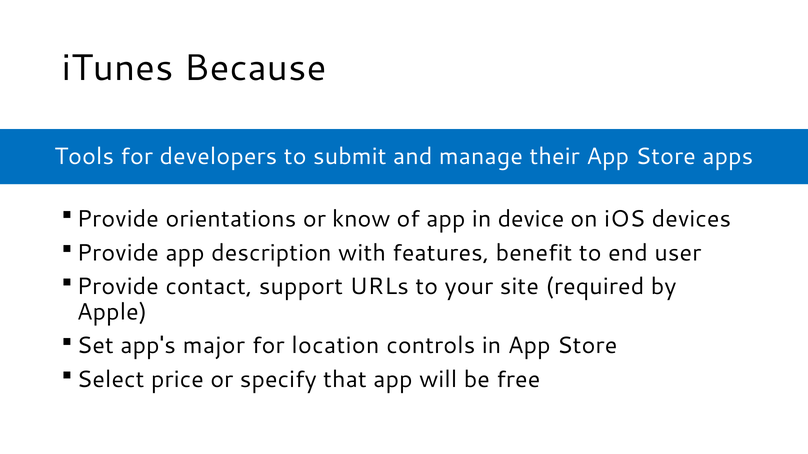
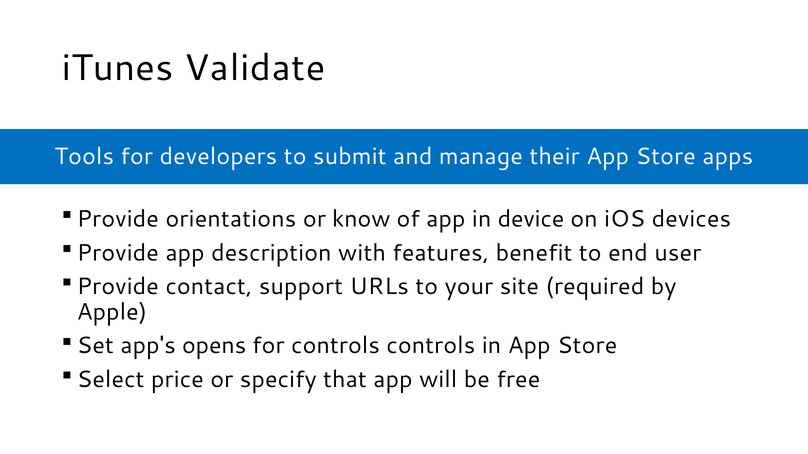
Because: Because -> Validate
major: major -> opens
for location: location -> controls
